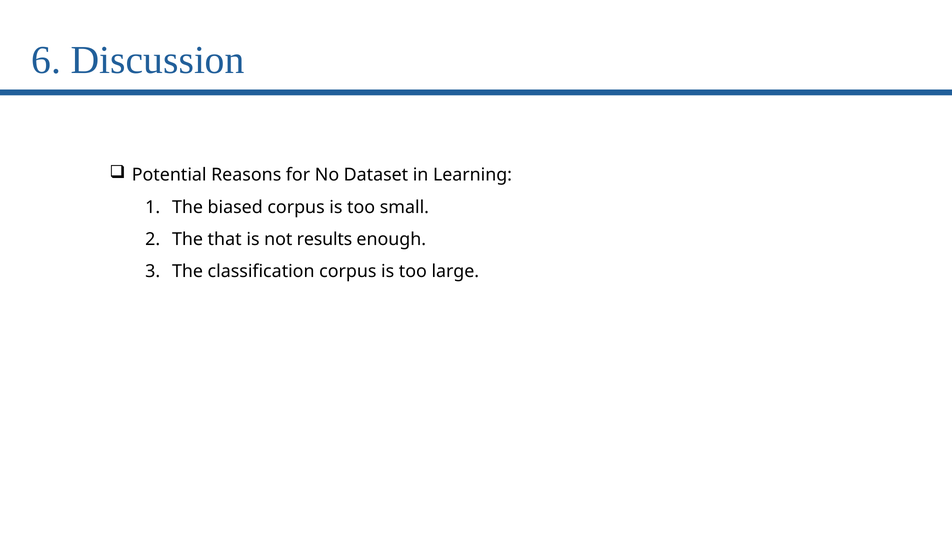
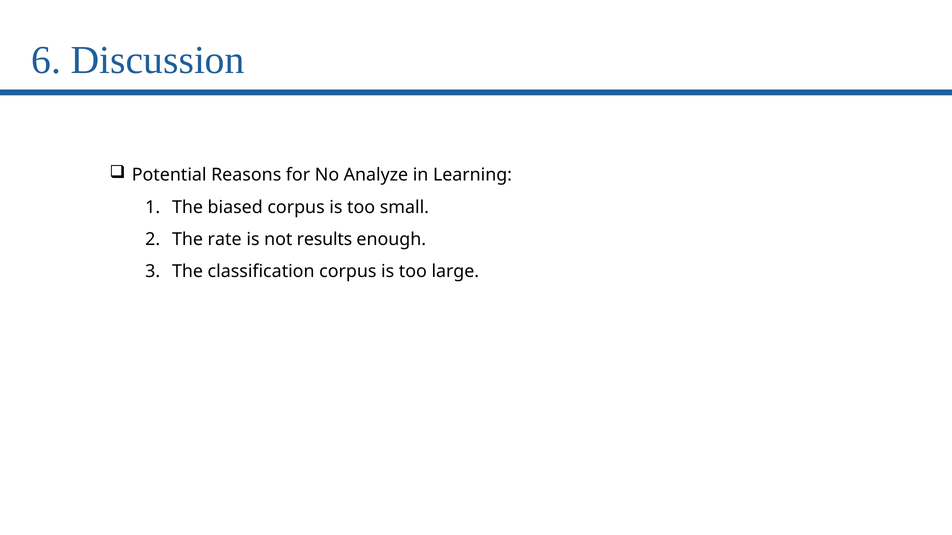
Dataset: Dataset -> Analyze
that: that -> rate
